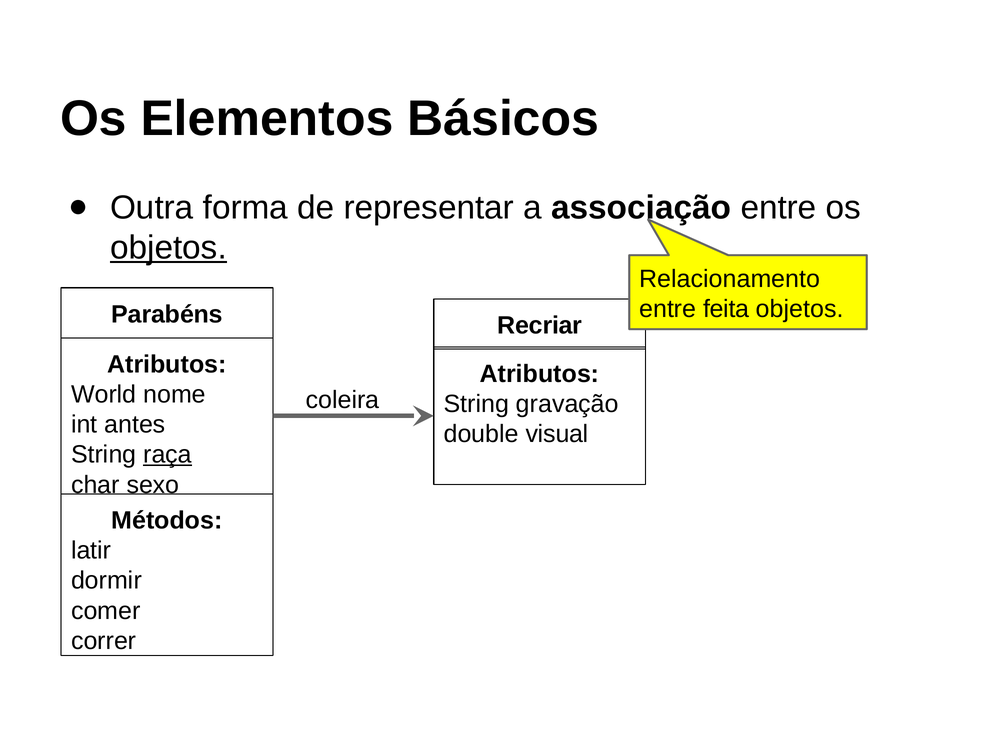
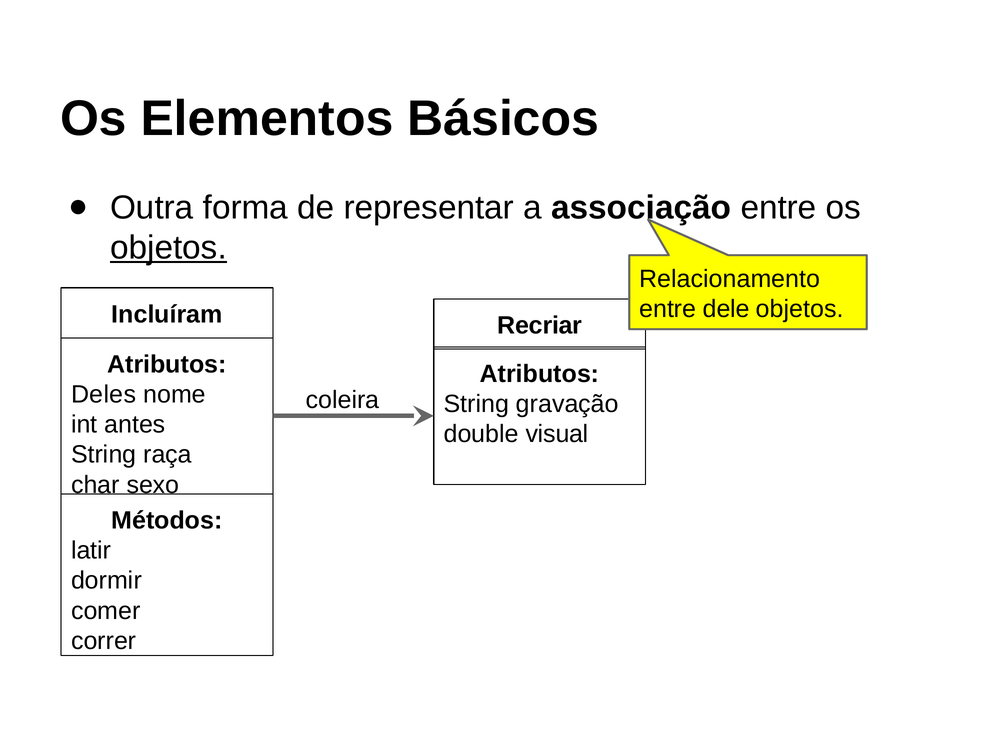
feita: feita -> dele
Parabéns: Parabéns -> Incluíram
World: World -> Deles
raça underline: present -> none
